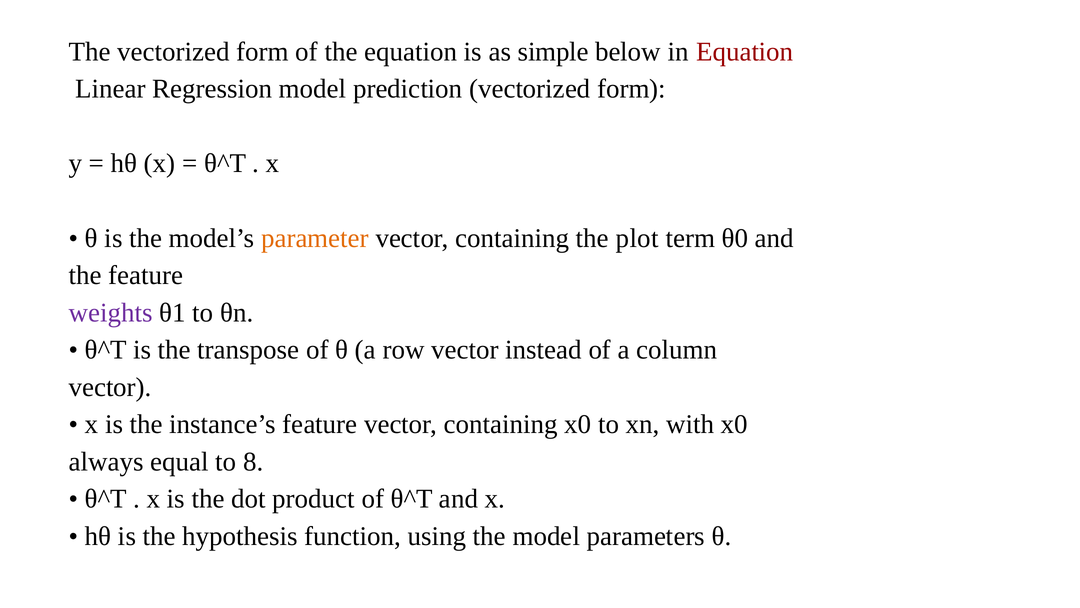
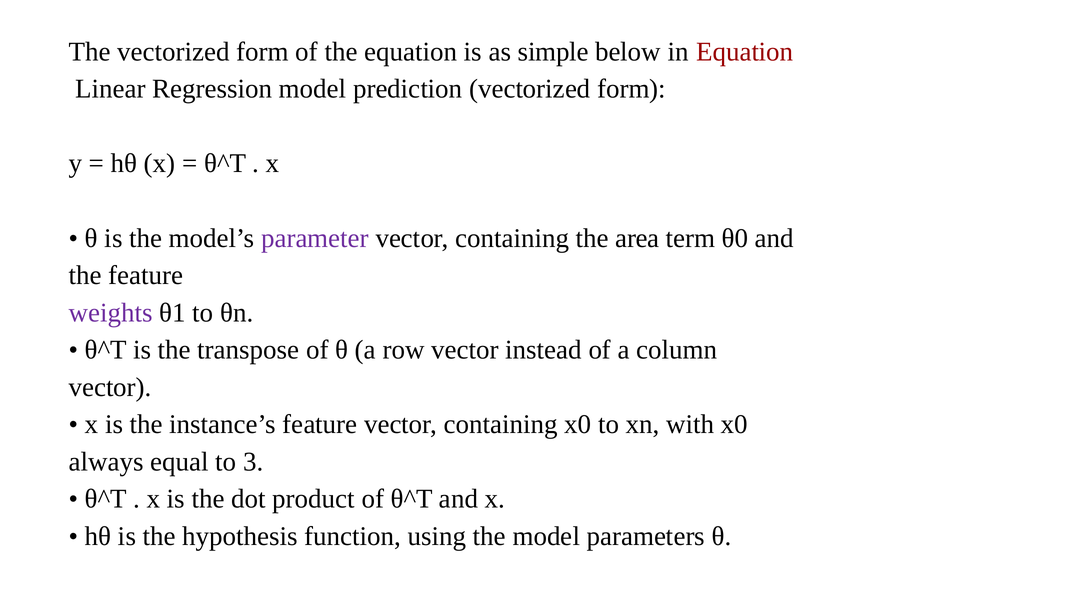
parameter colour: orange -> purple
plot: plot -> area
8: 8 -> 3
